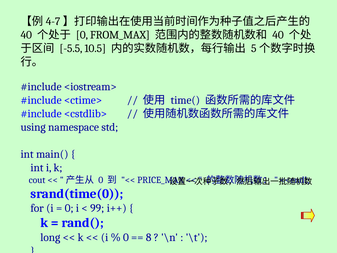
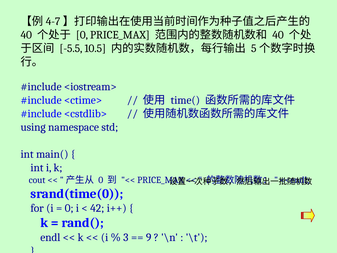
0 FROM_MAX: FROM_MAX -> PRICE_MAX
99: 99 -> 42
long: long -> endl
0 at (126, 237): 0 -> 3
8: 8 -> 9
